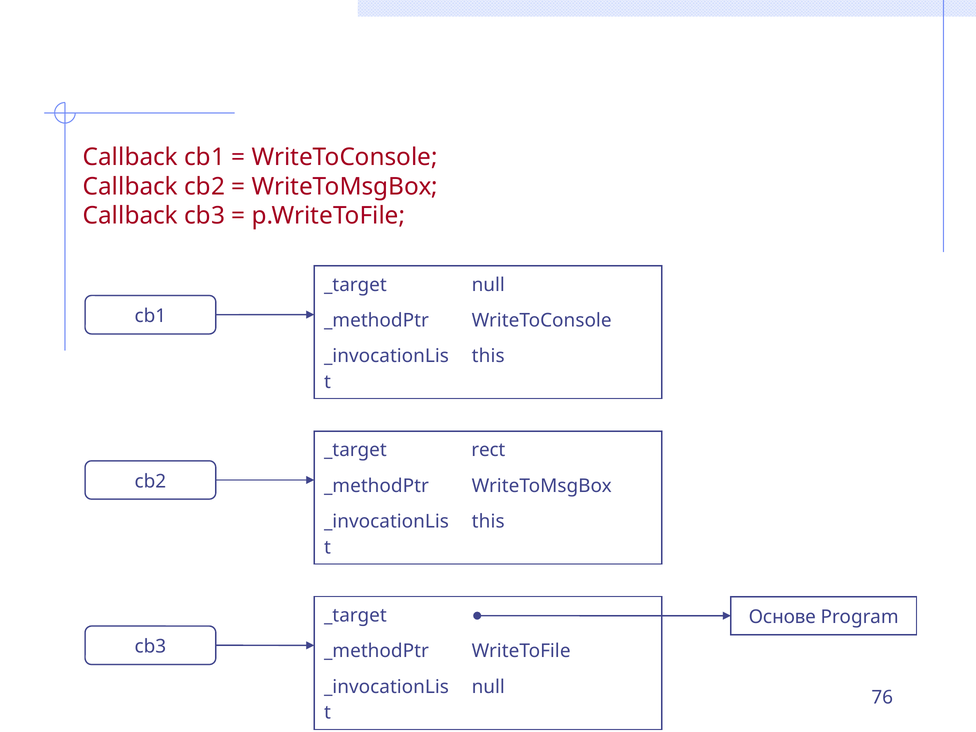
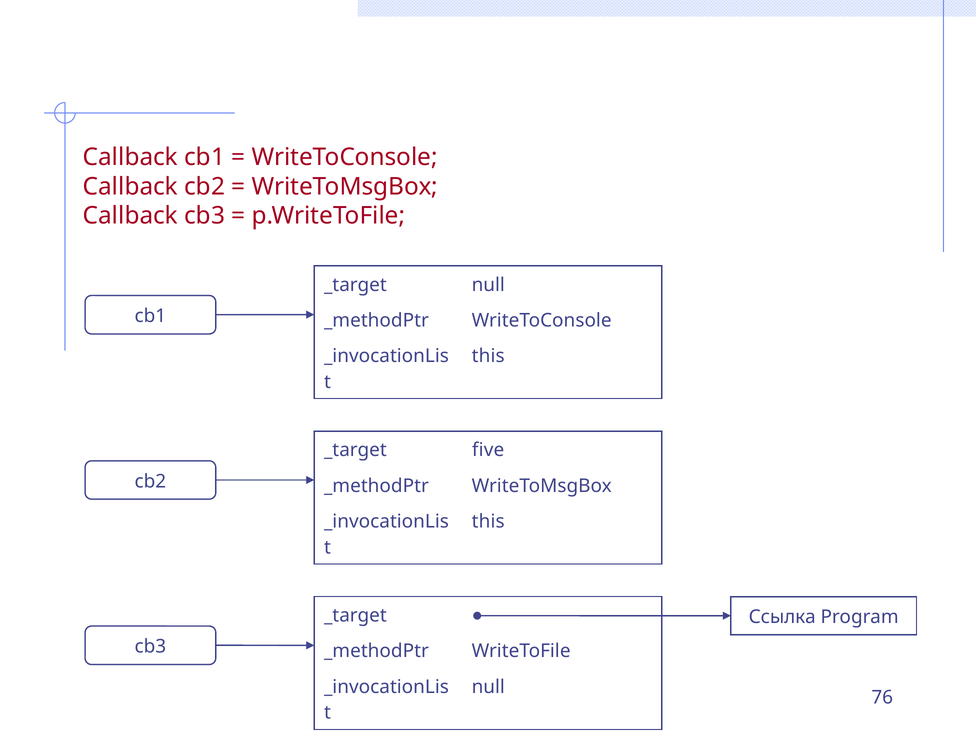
rect: rect -> five
Основе: Основе -> Ссылка
